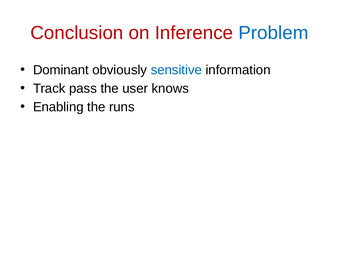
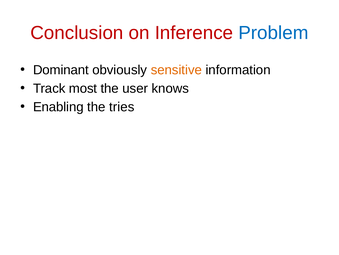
sensitive colour: blue -> orange
pass: pass -> most
runs: runs -> tries
